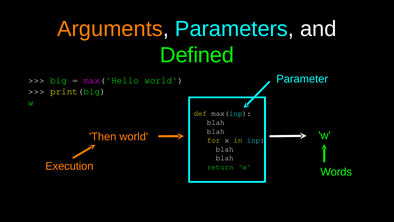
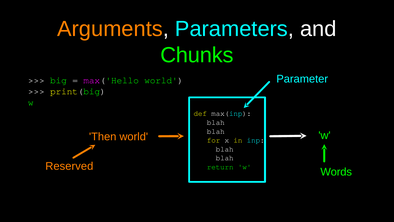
Defined: Defined -> Chunks
Execution: Execution -> Reserved
